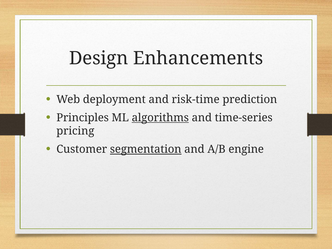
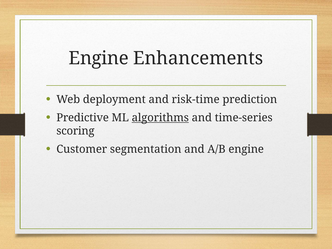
Design at (99, 58): Design -> Engine
Principles: Principles -> Predictive
pricing: pricing -> scoring
segmentation underline: present -> none
